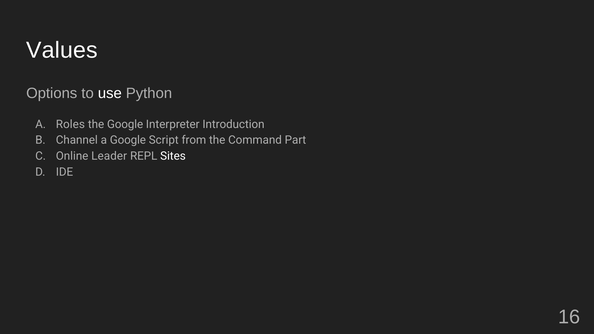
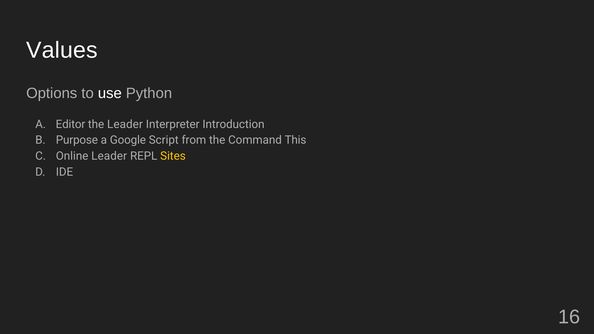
Roles: Roles -> Editor
the Google: Google -> Leader
Channel: Channel -> Purpose
Part: Part -> This
Sites colour: white -> yellow
